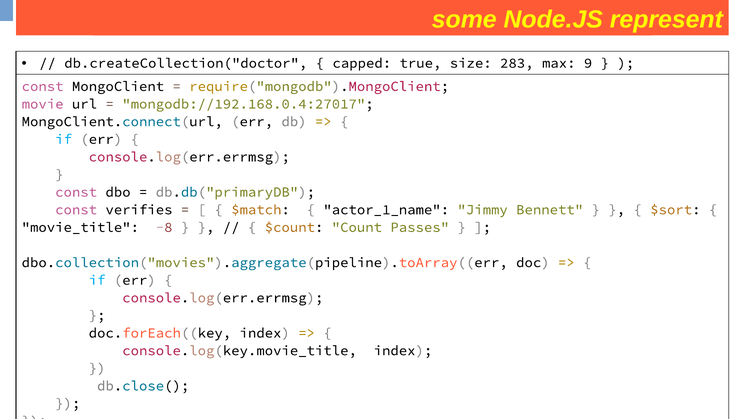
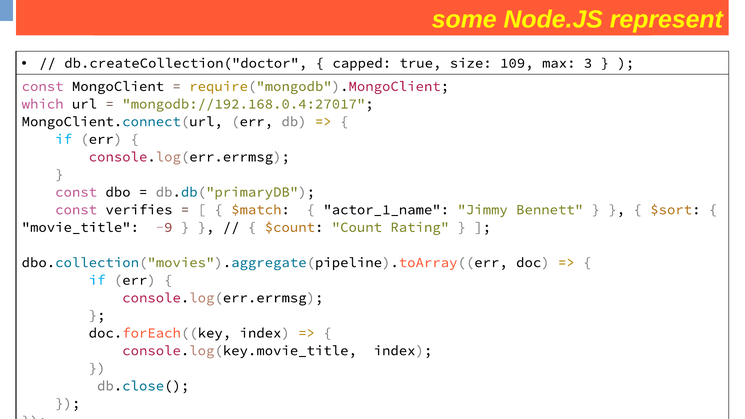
283: 283 -> 109
9: 9 -> 3
movie: movie -> which
-8: -8 -> -9
Passes: Passes -> Rating
